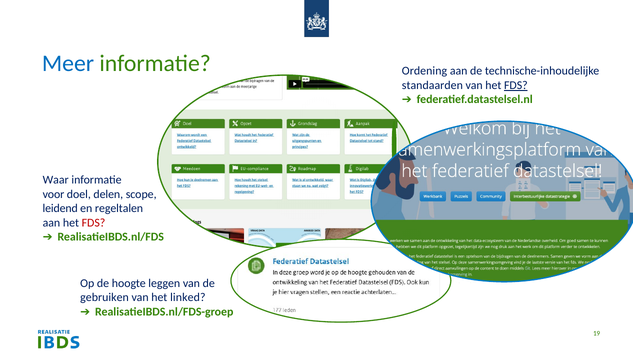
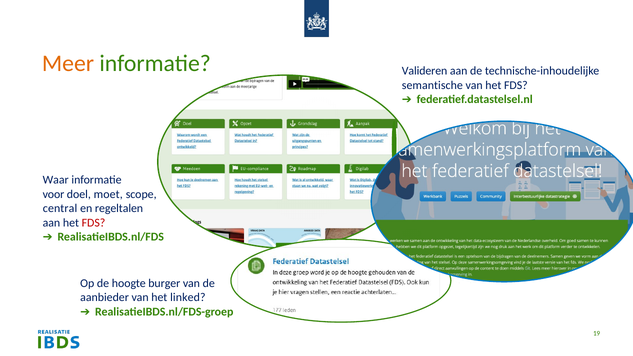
Meer colour: blue -> orange
Ordening: Ordening -> Valideren
standaarden: standaarden -> semantische
FDS at (516, 85) underline: present -> none
delen: delen -> moet
leidend: leidend -> central
leggen: leggen -> burger
gebruiken: gebruiken -> aanbieder
